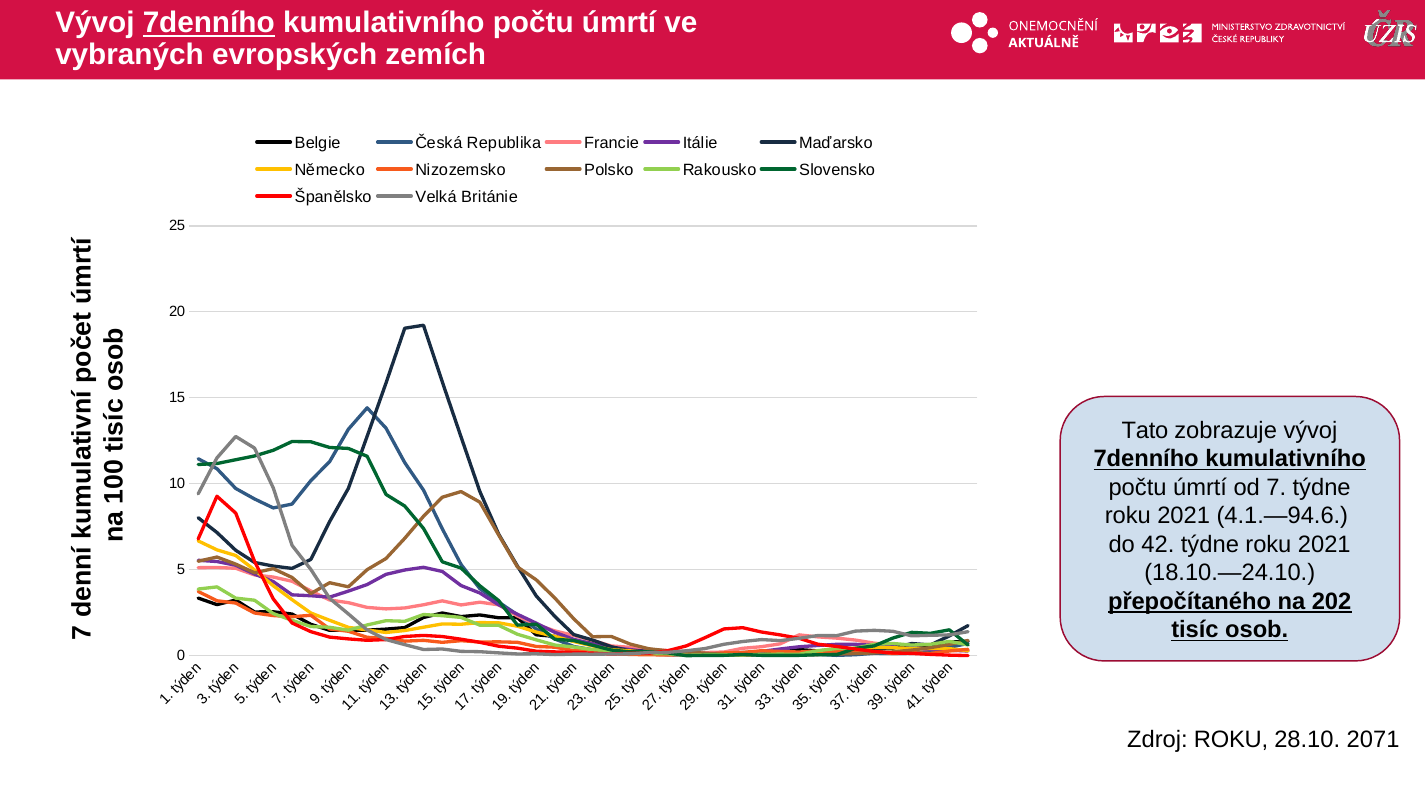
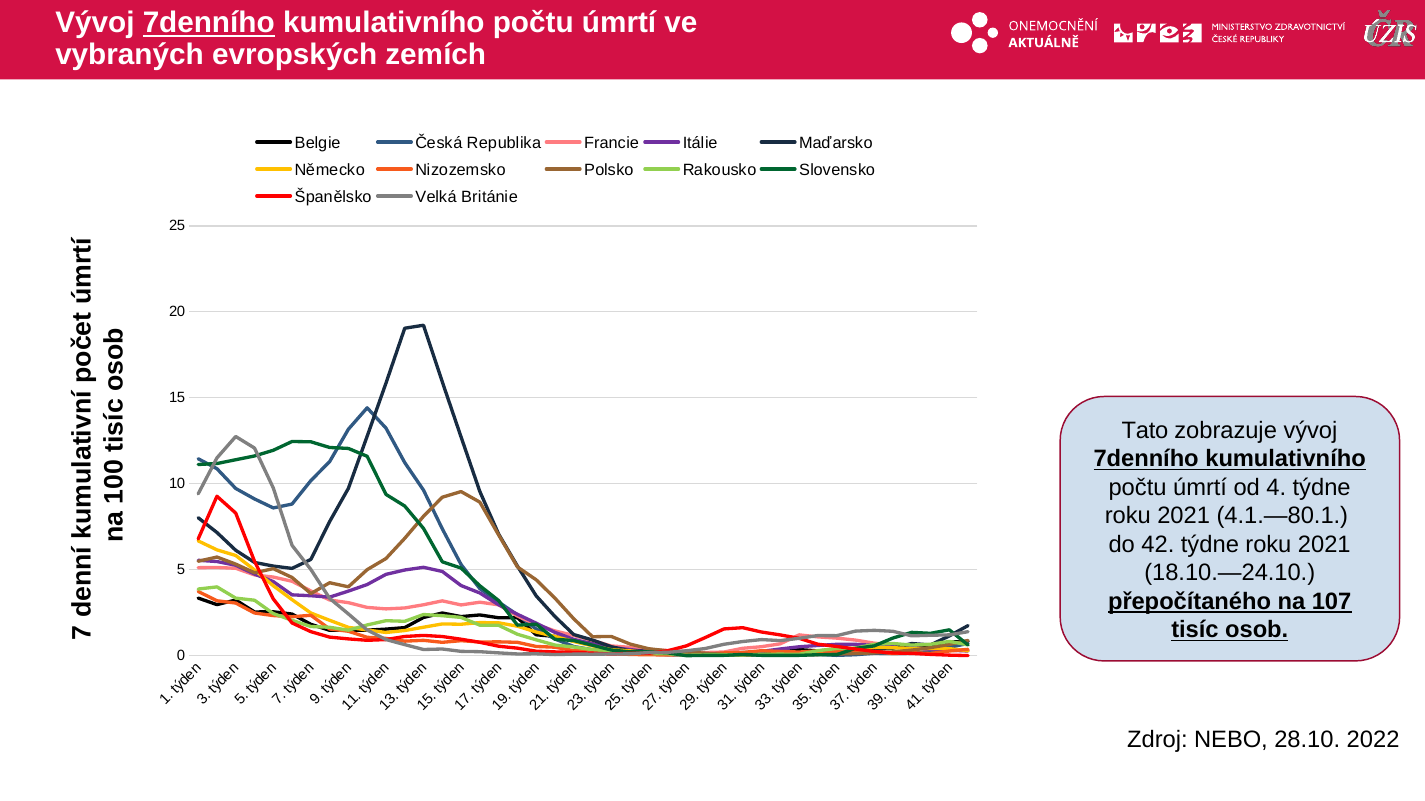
od 7: 7 -> 4
4.1.—94.6: 4.1.—94.6 -> 4.1.—80.1
202: 202 -> 107
Zdroj ROKU: ROKU -> NEBO
2071: 2071 -> 2022
